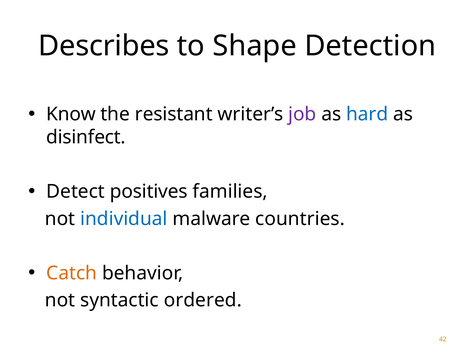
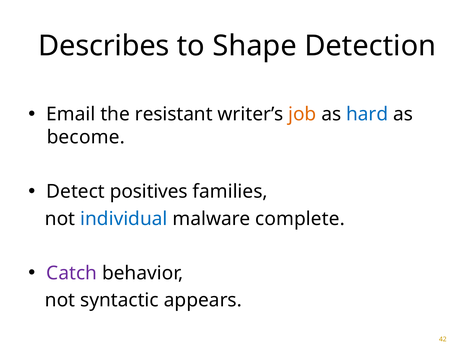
Know: Know -> Email
job colour: purple -> orange
disinfect: disinfect -> become
countries: countries -> complete
Catch colour: orange -> purple
ordered: ordered -> appears
